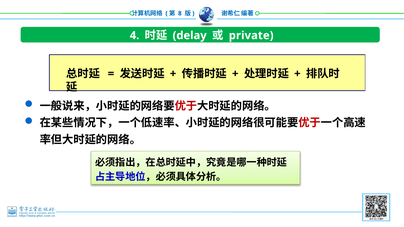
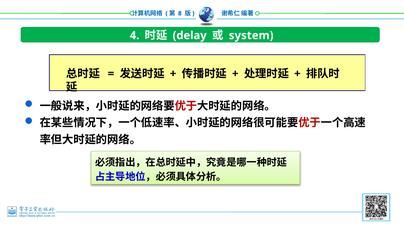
private: private -> system
